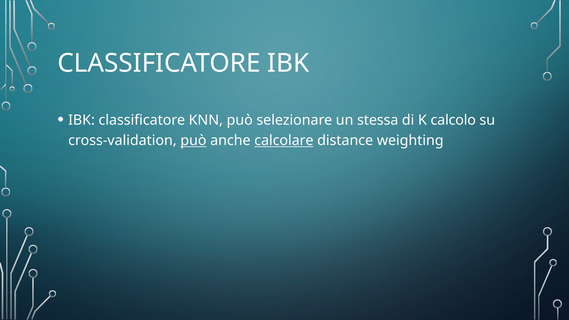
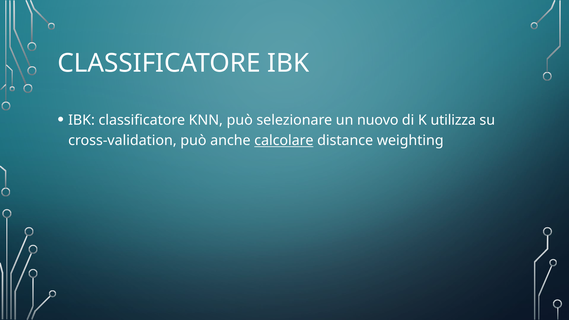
stessa: stessa -> nuovo
calcolo: calcolo -> utilizza
può at (193, 141) underline: present -> none
